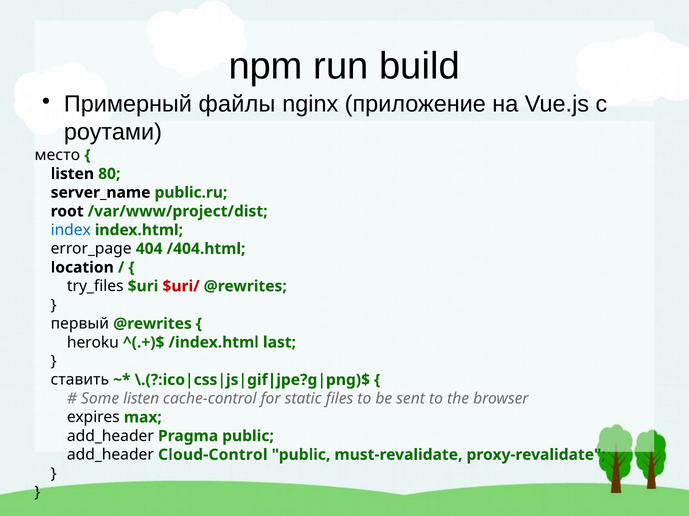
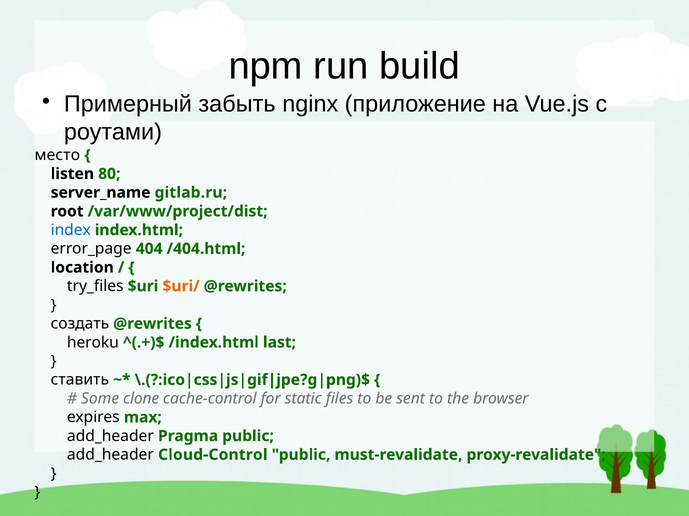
файлы: файлы -> забыть
public.ru: public.ru -> gitlab.ru
$uri/ colour: red -> orange
первый: первый -> создать
Some listen: listen -> clone
